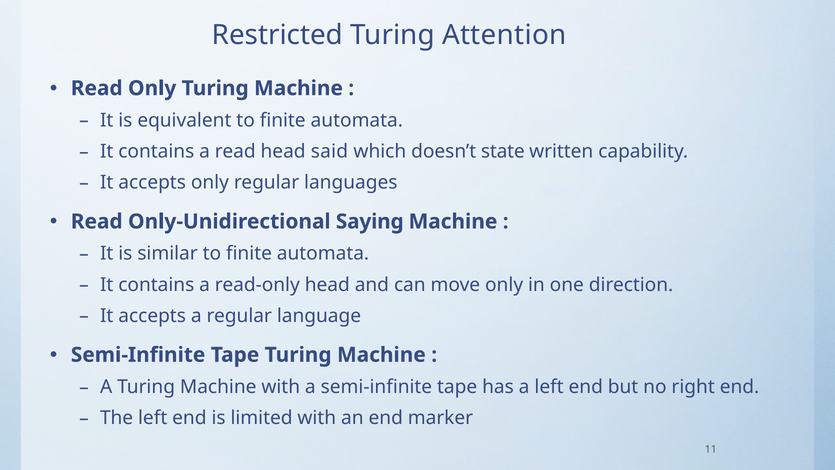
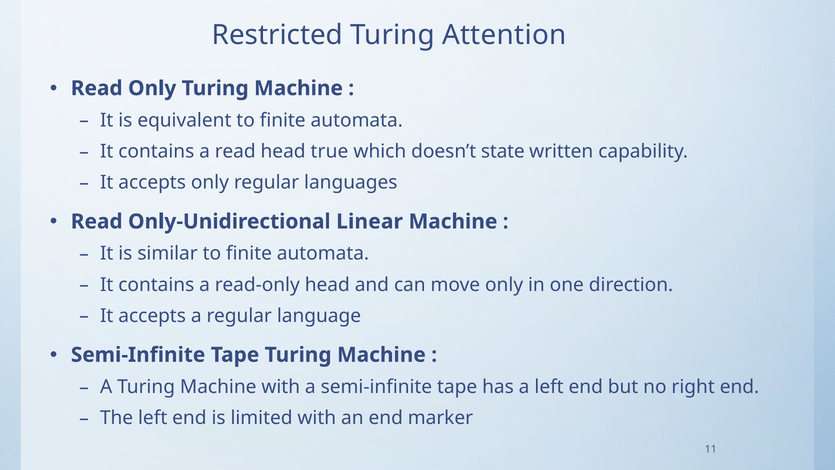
said: said -> true
Saying: Saying -> Linear
